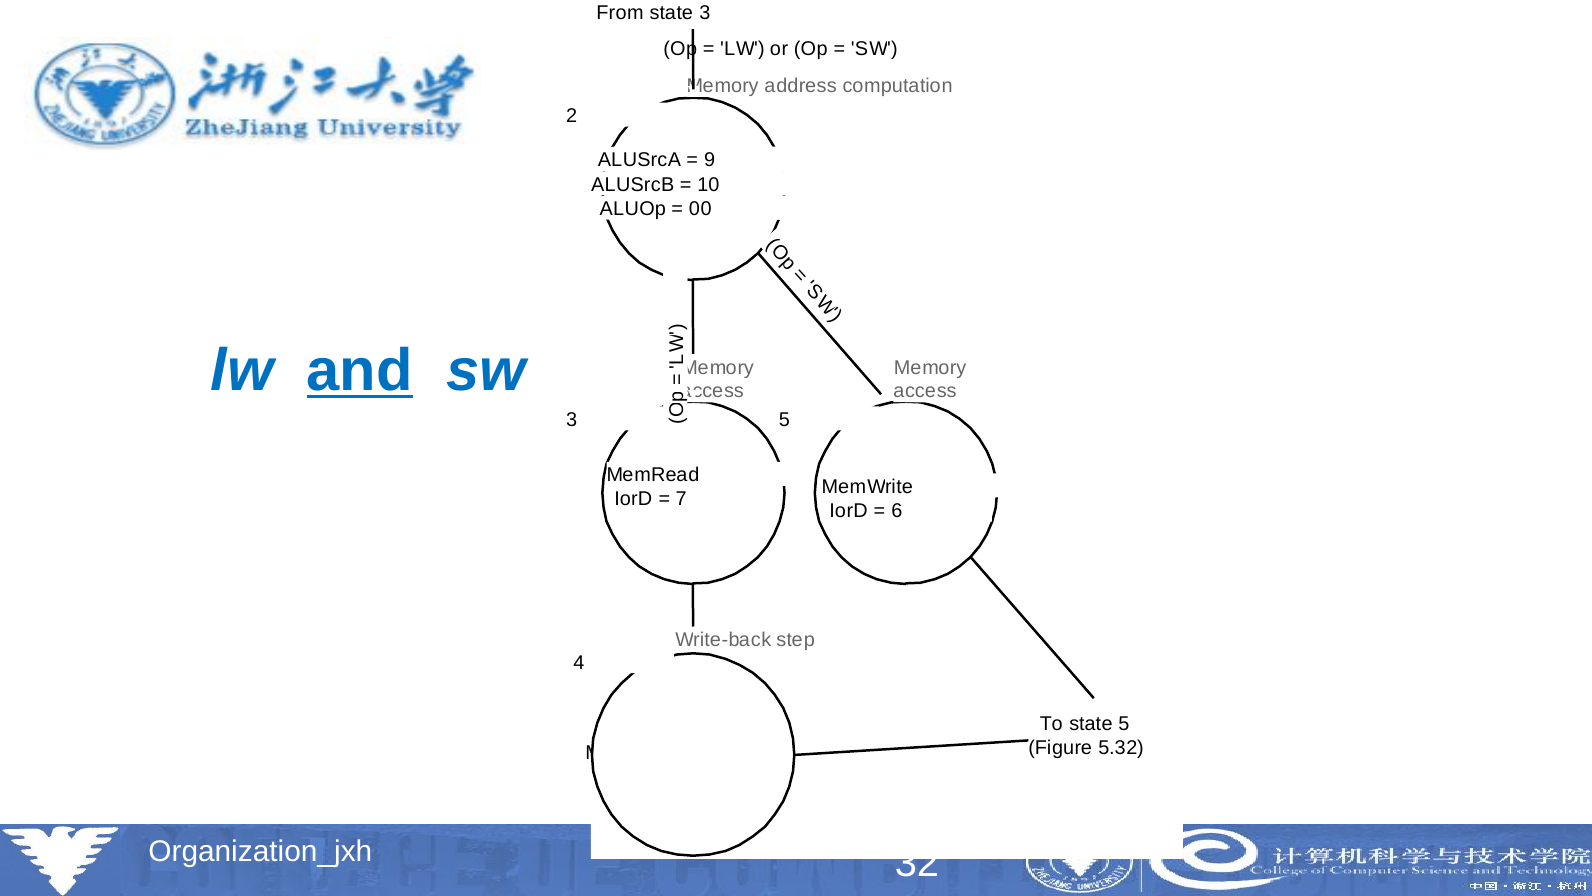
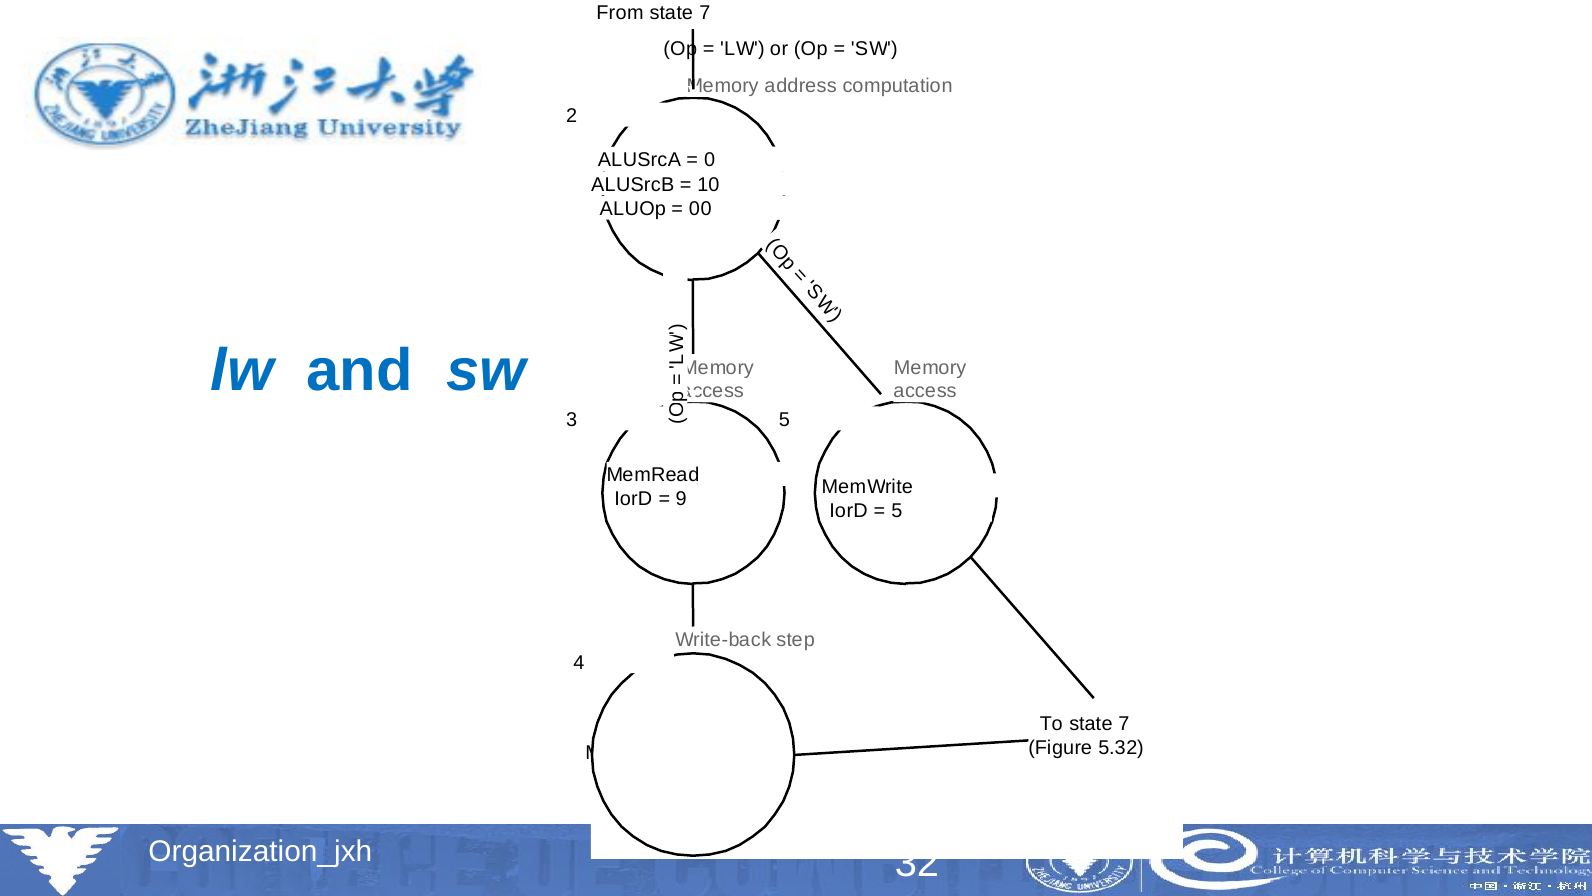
3 at (705, 13): 3 -> 7
9 at (710, 160): 9 -> 0
and underline: present -> none
7: 7 -> 9
6 at (897, 511): 6 -> 5
5 at (1124, 723): 5 -> 7
